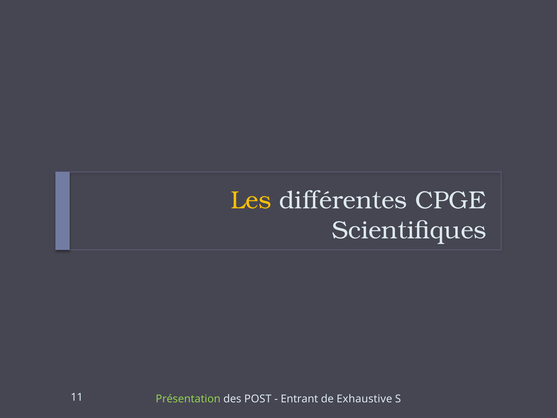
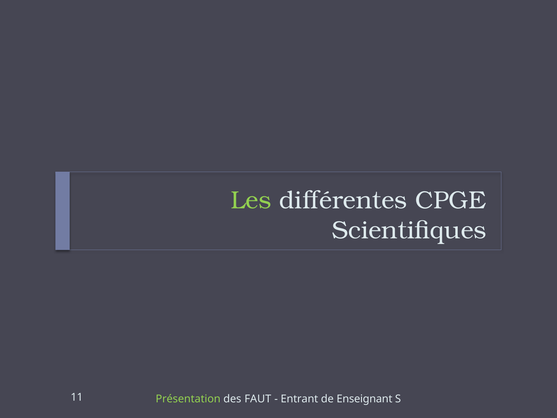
Les colour: yellow -> light green
POST: POST -> FAUT
Exhaustive: Exhaustive -> Enseignant
